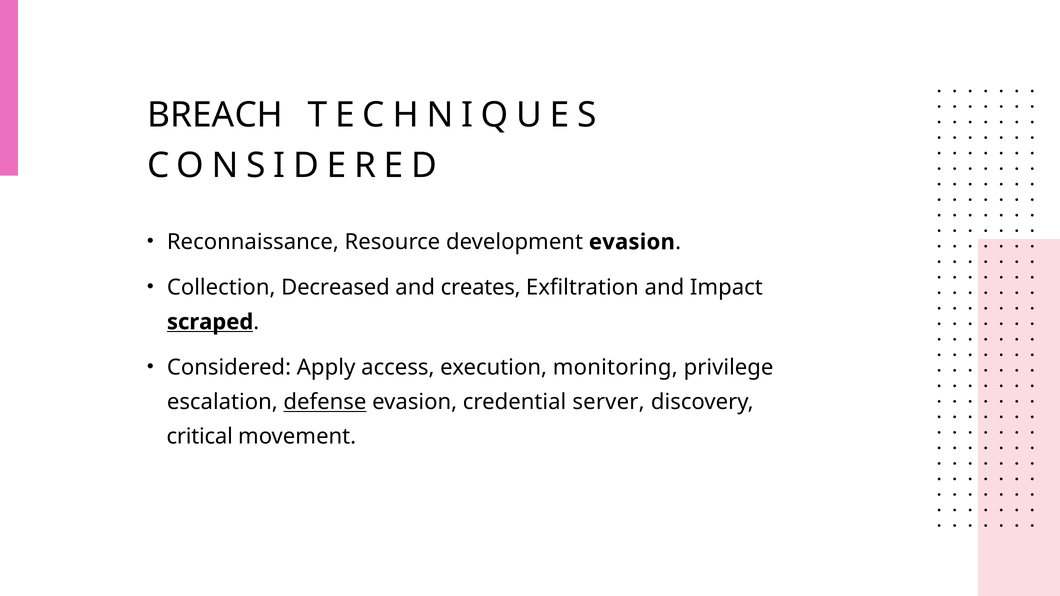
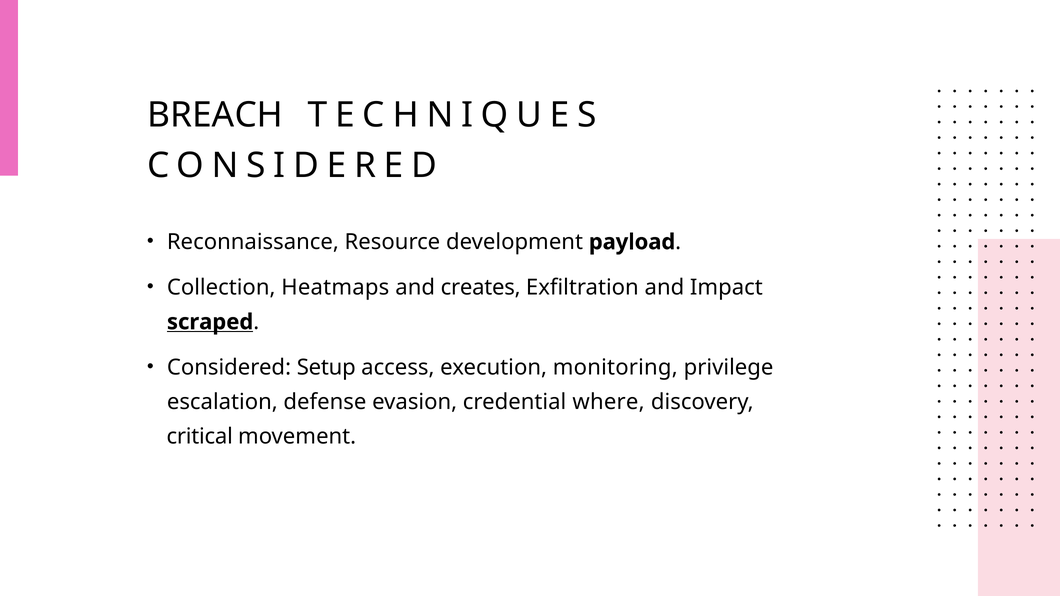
development evasion: evasion -> payload
Decreased: Decreased -> Heatmaps
Apply: Apply -> Setup
defense underline: present -> none
server: server -> where
